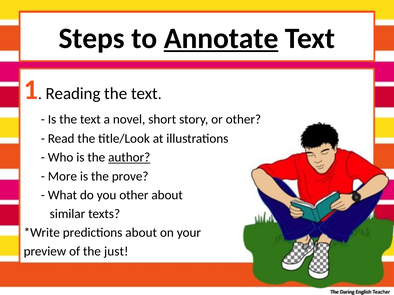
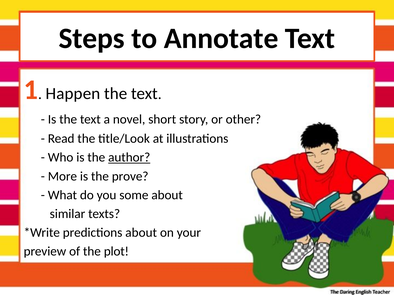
Annotate underline: present -> none
Reading: Reading -> Happen
you other: other -> some
just: just -> plot
